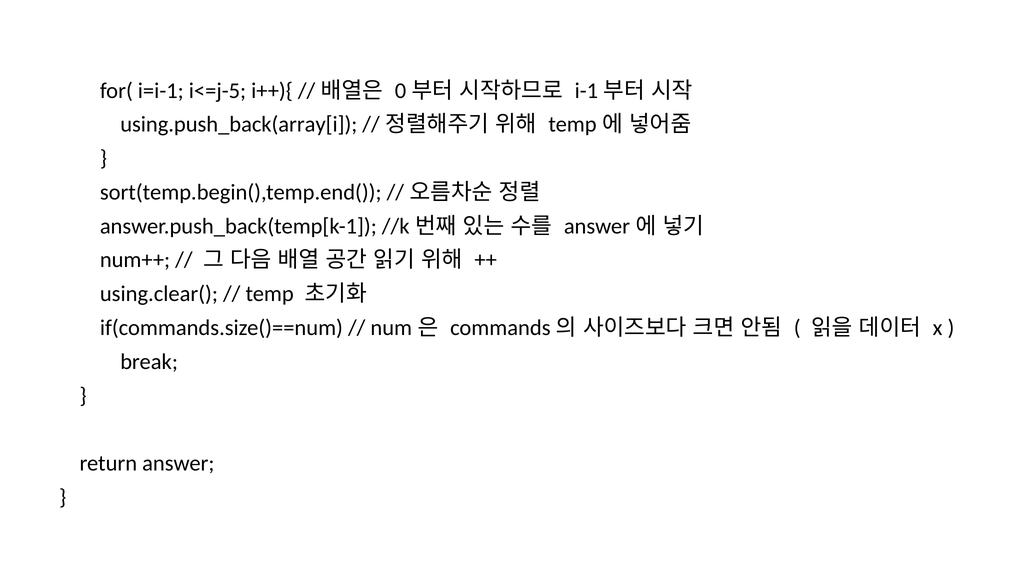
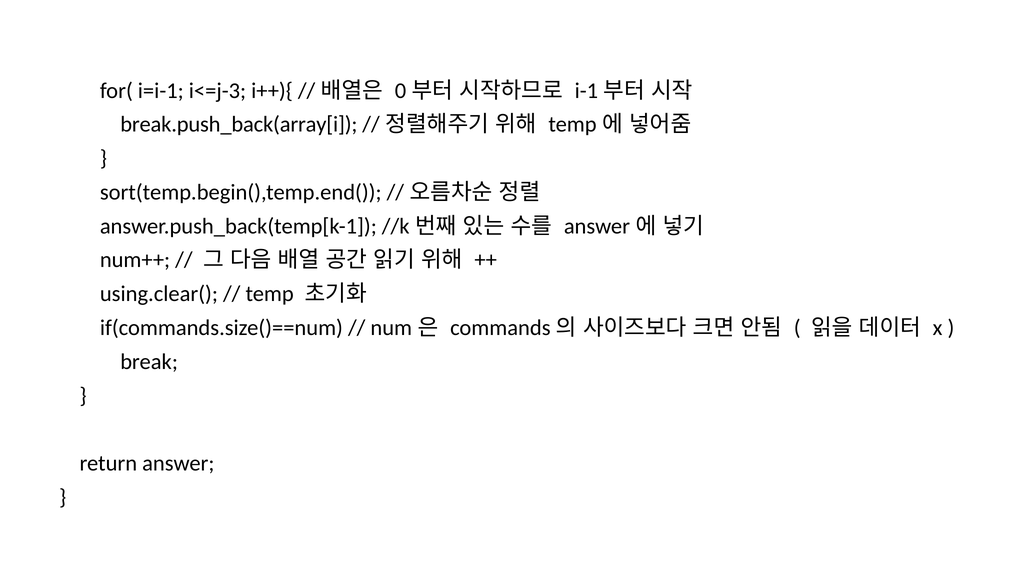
i<=j-5: i<=j-5 -> i<=j-3
using.push_back(array[i: using.push_back(array[i -> break.push_back(array[i
